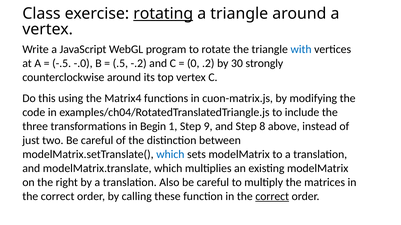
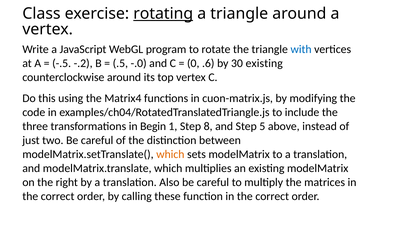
-.0: -.0 -> -.2
-.2: -.2 -> -.0
.2: .2 -> .6
30 strongly: strongly -> existing
9: 9 -> 8
8: 8 -> 5
which at (170, 155) colour: blue -> orange
correct at (272, 197) underline: present -> none
